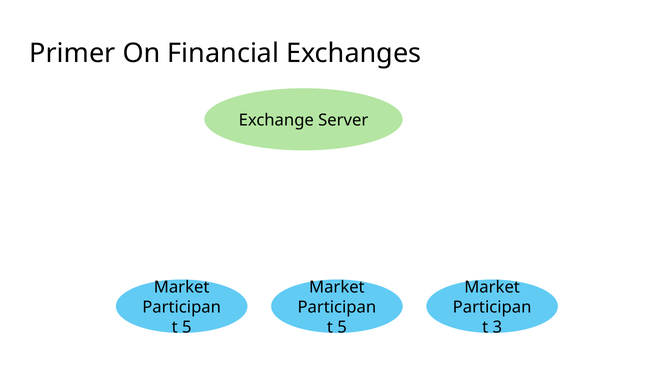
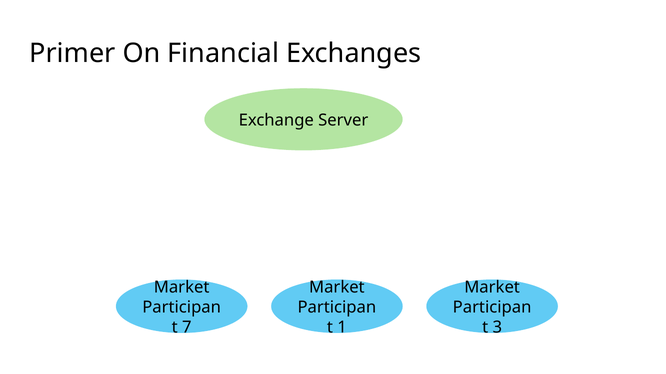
5 at (187, 328): 5 -> 7
5 at (342, 328): 5 -> 1
